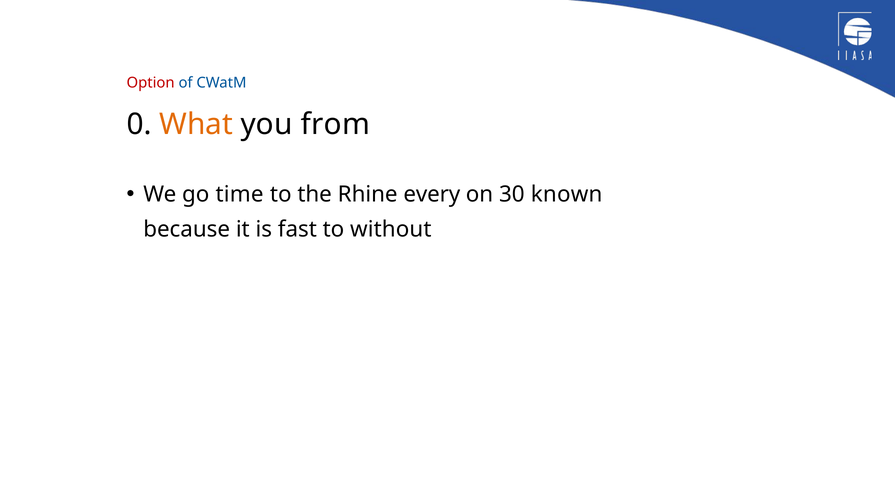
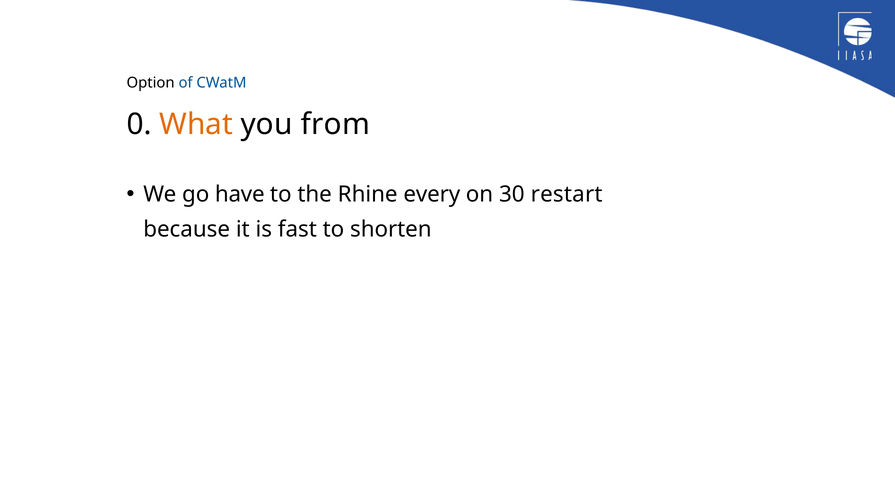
Option colour: red -> black
time: time -> have
known: known -> restart
without: without -> shorten
